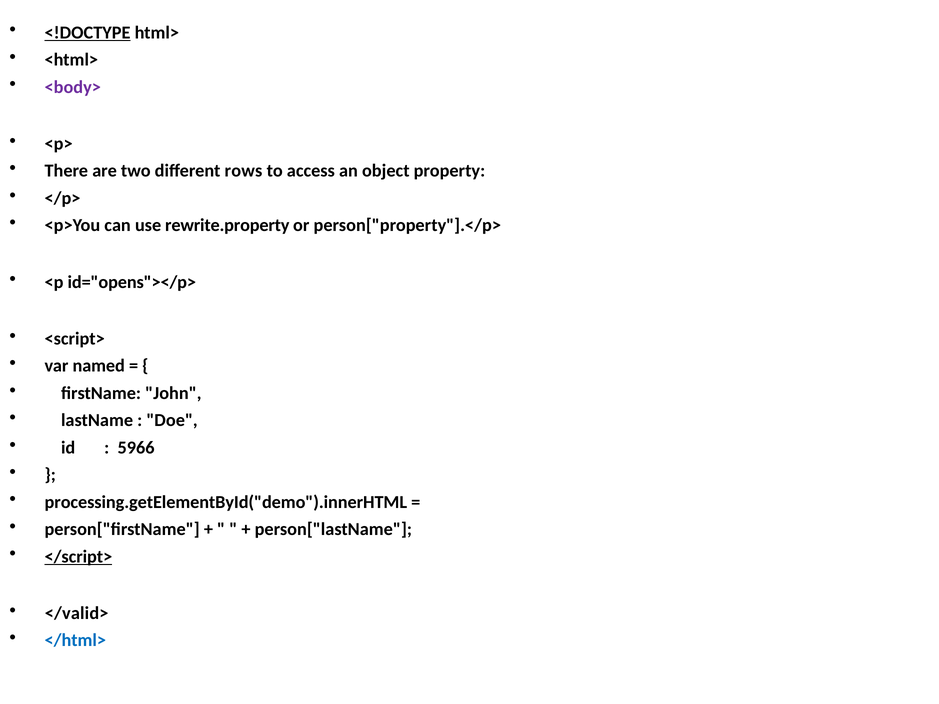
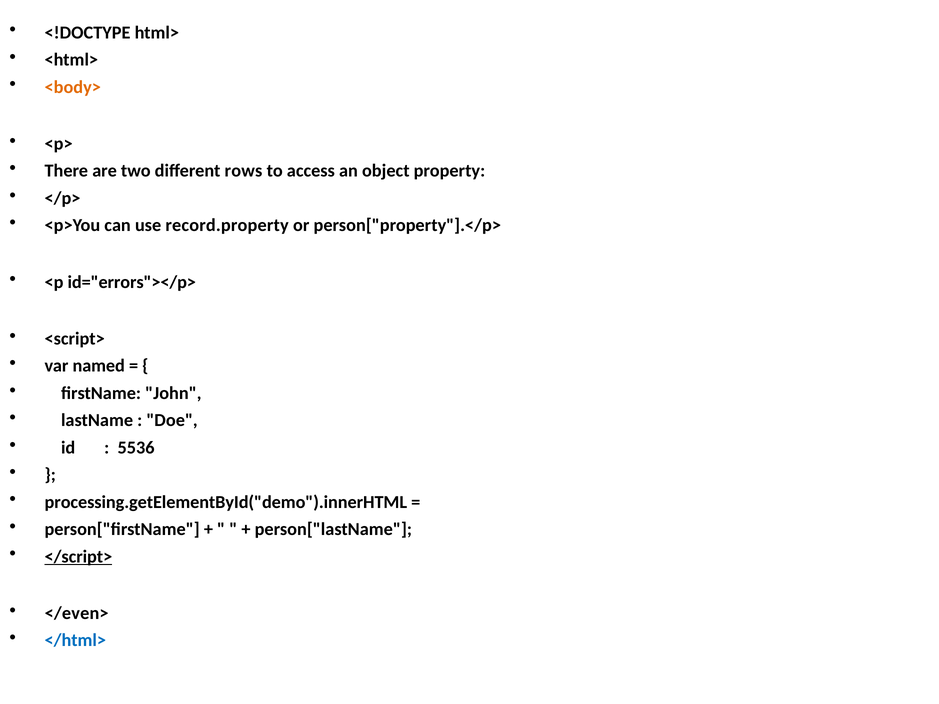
<!DOCTYPE underline: present -> none
<body> colour: purple -> orange
rewrite.property: rewrite.property -> record.property
id="opens"></p>: id="opens"></p> -> id="errors"></p>
5966: 5966 -> 5536
</valid>: </valid> -> </even>
